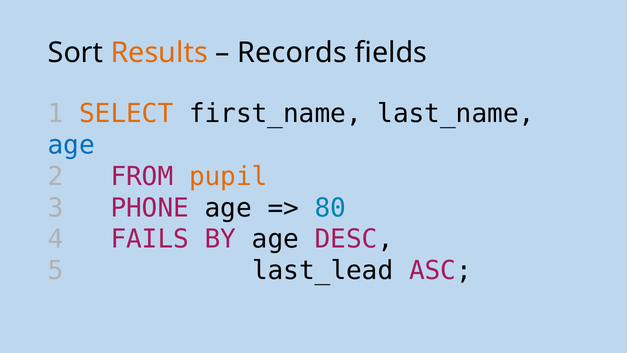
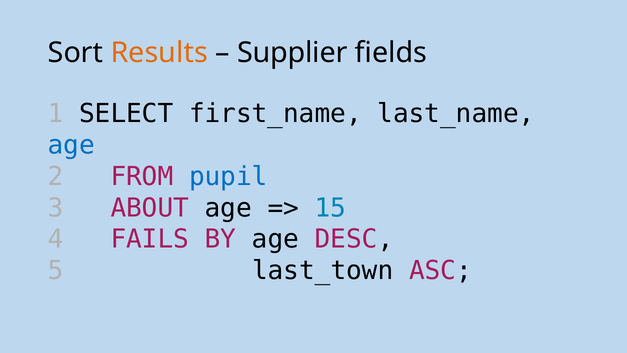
Records: Records -> Supplier
SELECT colour: orange -> black
pupil colour: orange -> blue
PHONE: PHONE -> ABOUT
80: 80 -> 15
last_lead: last_lead -> last_town
